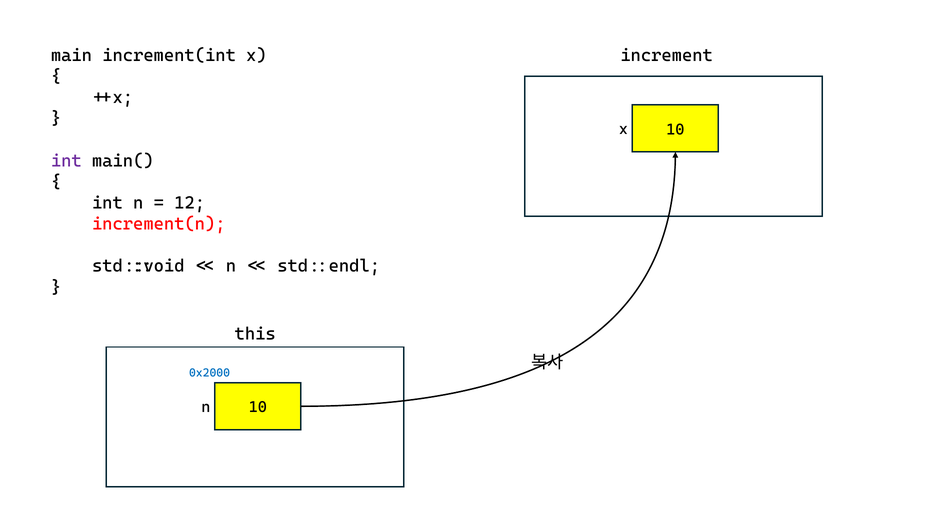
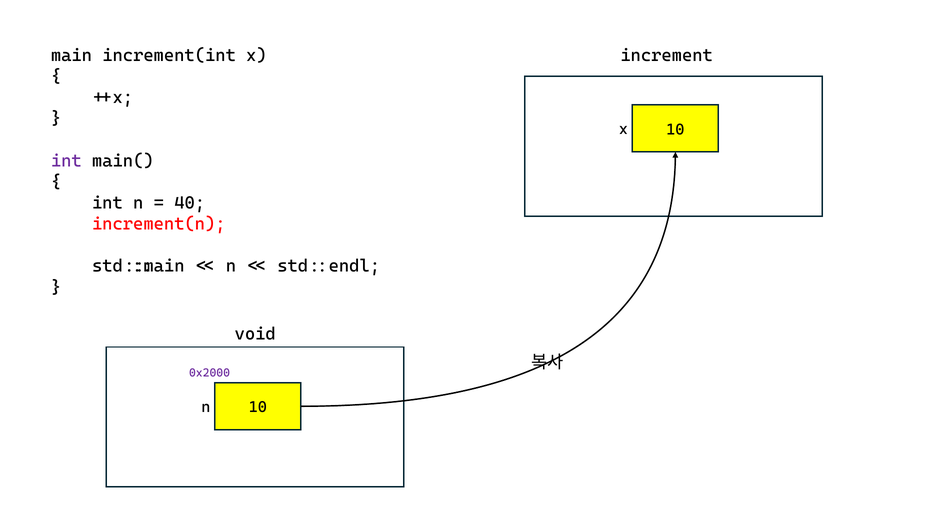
12: 12 -> 40
std::void: std::void -> std::main
this: this -> void
0x2000 colour: blue -> purple
